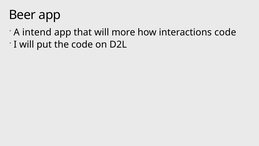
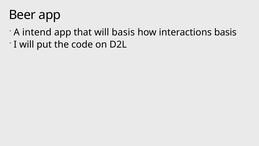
will more: more -> basis
interactions code: code -> basis
